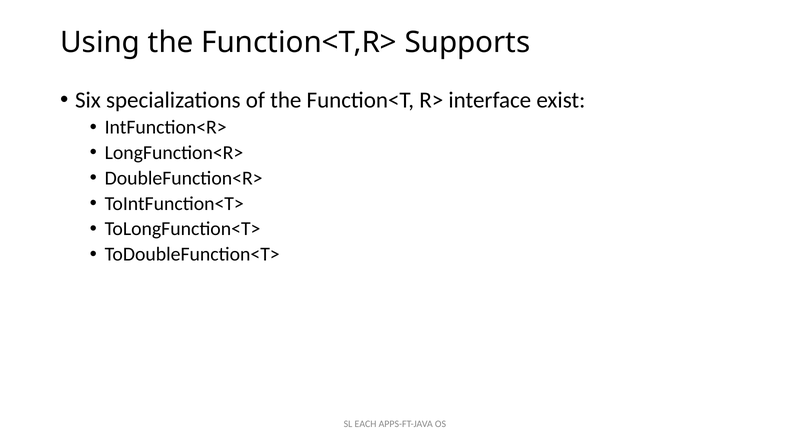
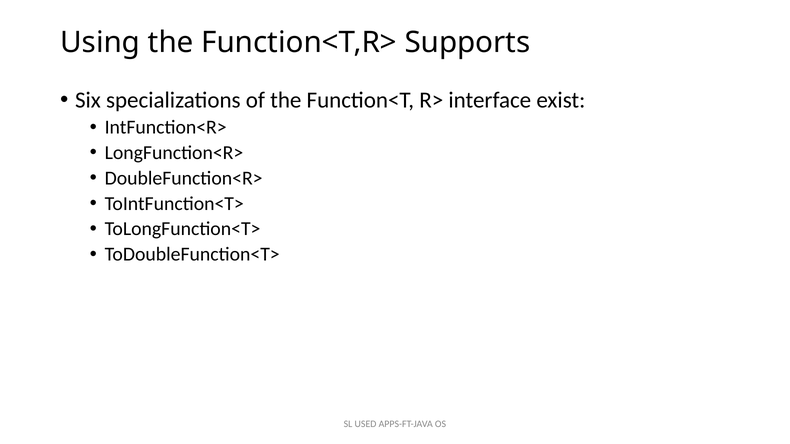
EACH: EACH -> USED
